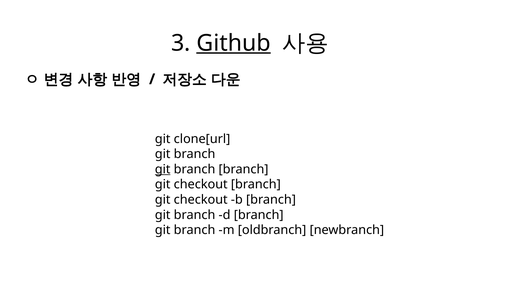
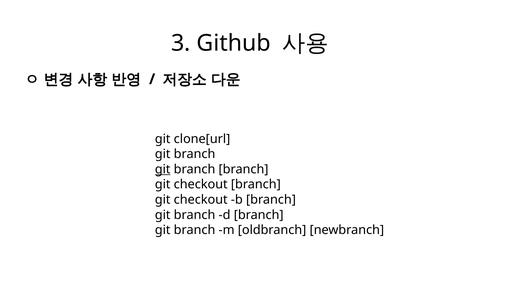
Github underline: present -> none
